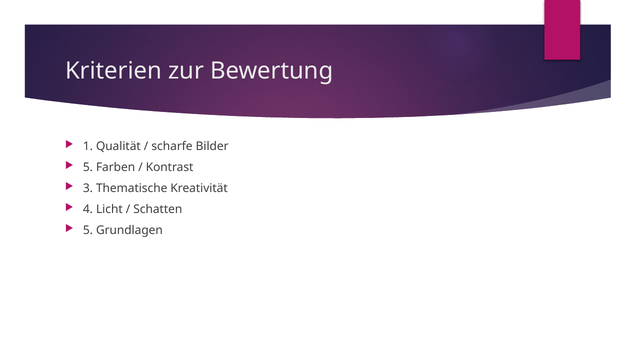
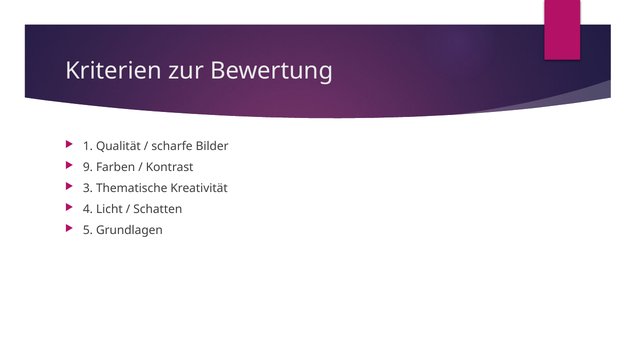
5 at (88, 167): 5 -> 9
